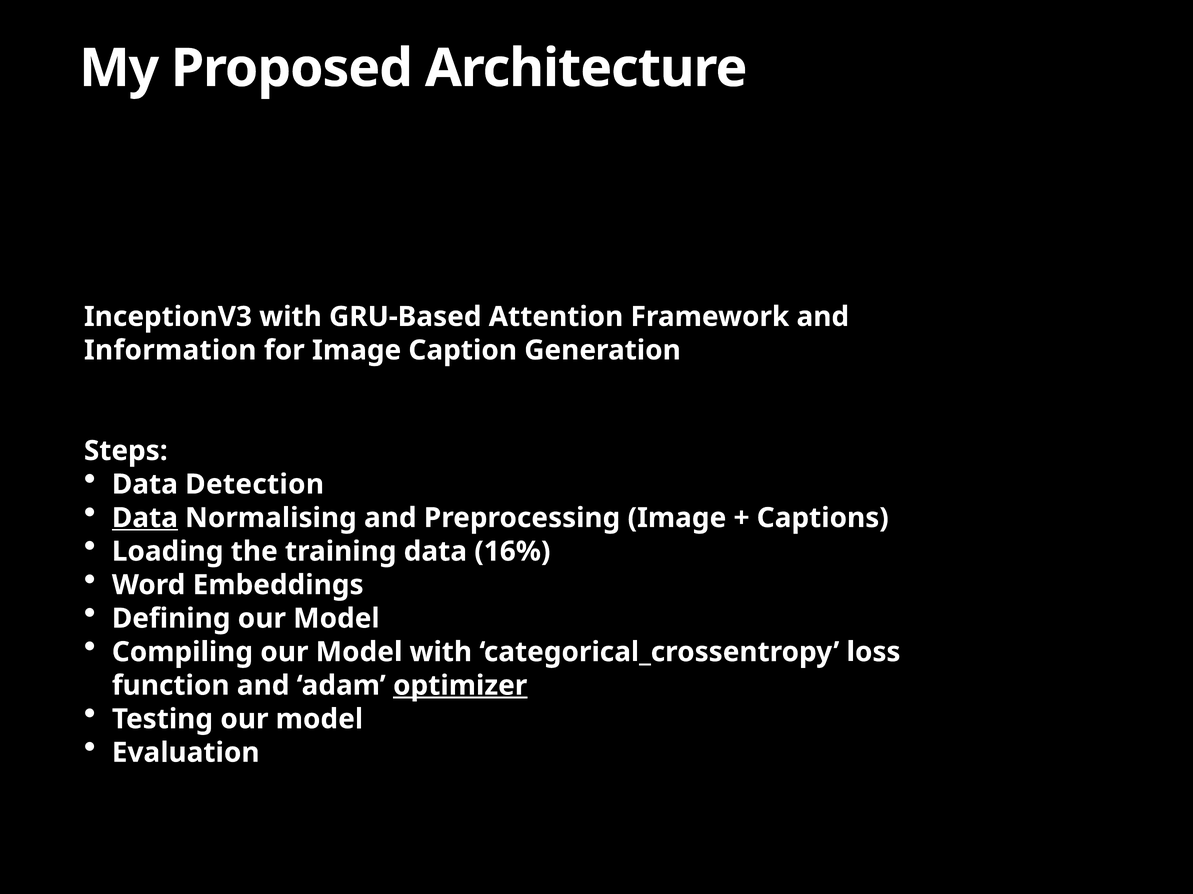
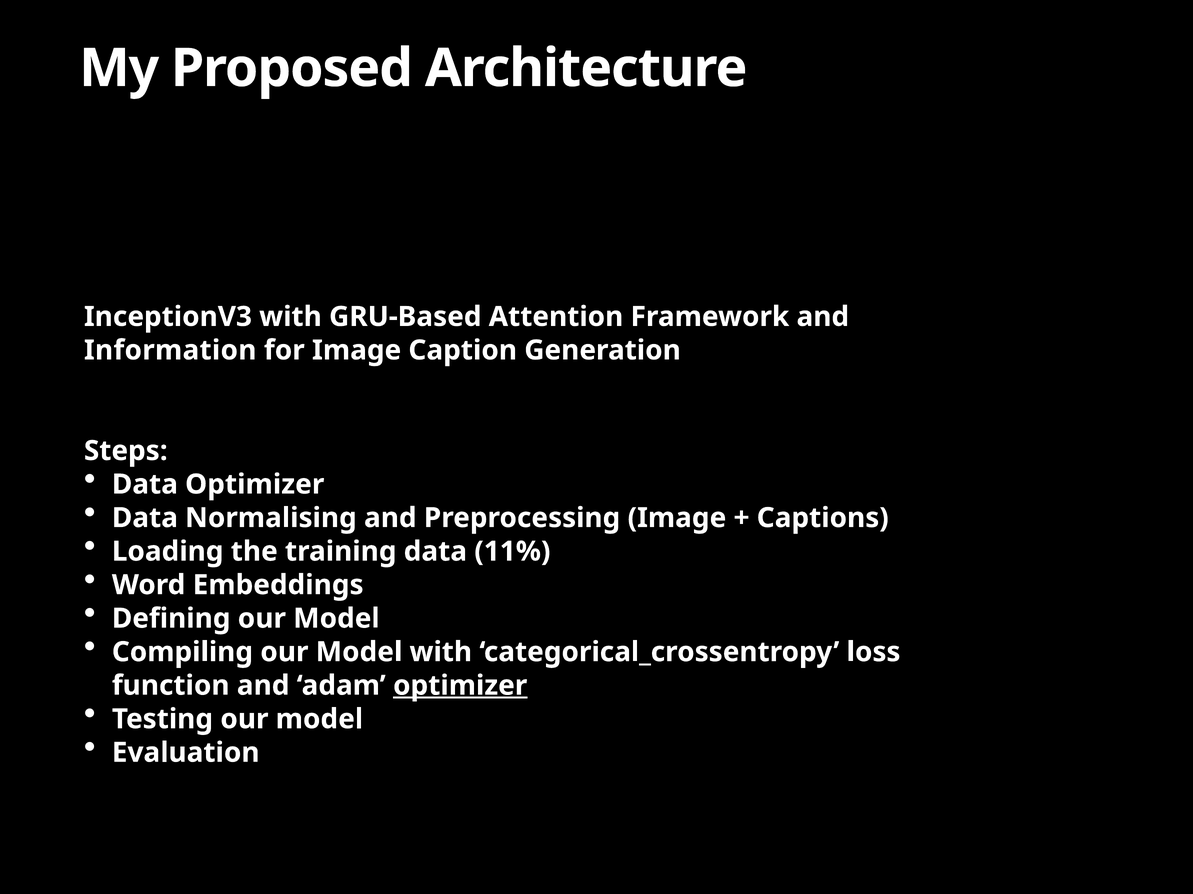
Data Detection: Detection -> Optimizer
Data at (145, 518) underline: present -> none
16%: 16% -> 11%
